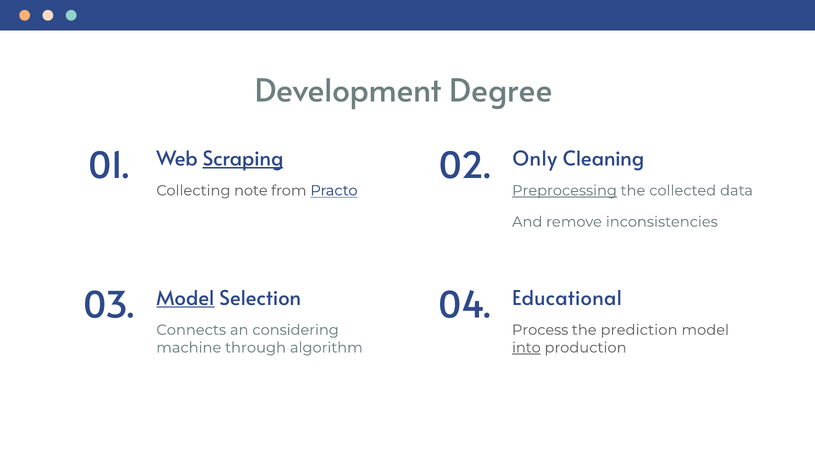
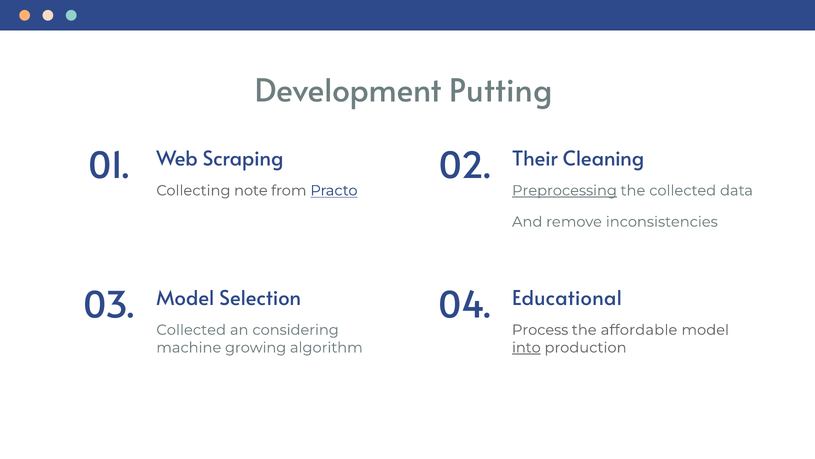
Degree: Degree -> Putting
Scraping underline: present -> none
Only: Only -> Their
Model at (185, 298) underline: present -> none
Connects at (191, 330): Connects -> Collected
prediction: prediction -> affordable
through: through -> growing
